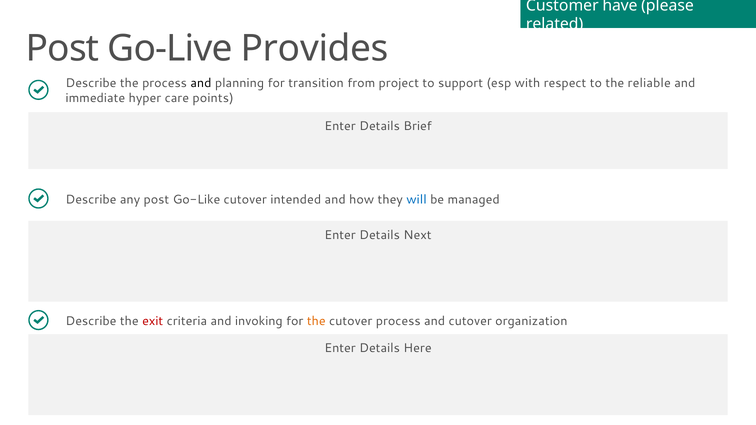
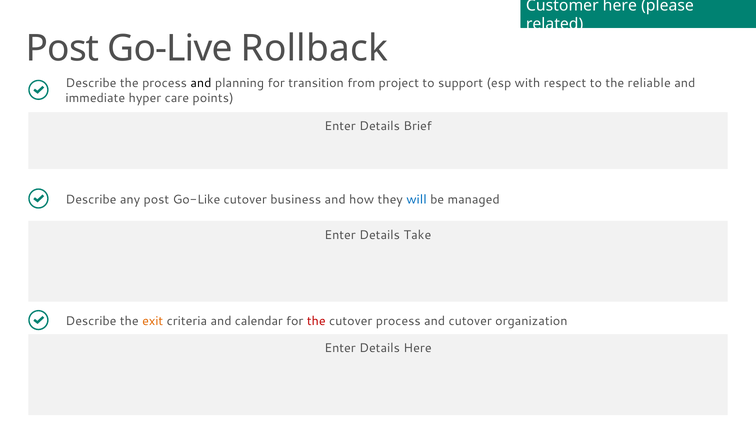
Customer have: have -> here
Provides: Provides -> Rollback
intended: intended -> business
Next: Next -> Take
exit colour: red -> orange
invoking: invoking -> calendar
the at (316, 321) colour: orange -> red
